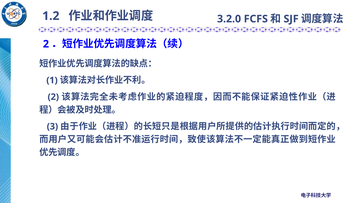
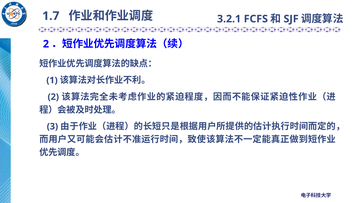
1.2: 1.2 -> 1.7
3.2.0: 3.2.0 -> 3.2.1
